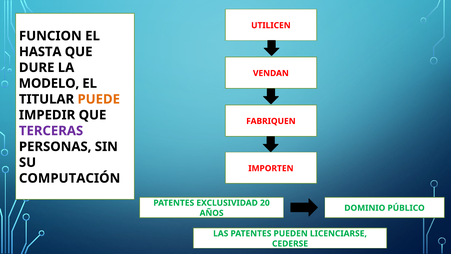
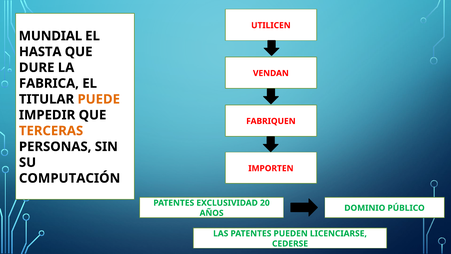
FUNCION: FUNCION -> MUNDIAL
MODELO: MODELO -> FABRICA
TERCERAS colour: purple -> orange
